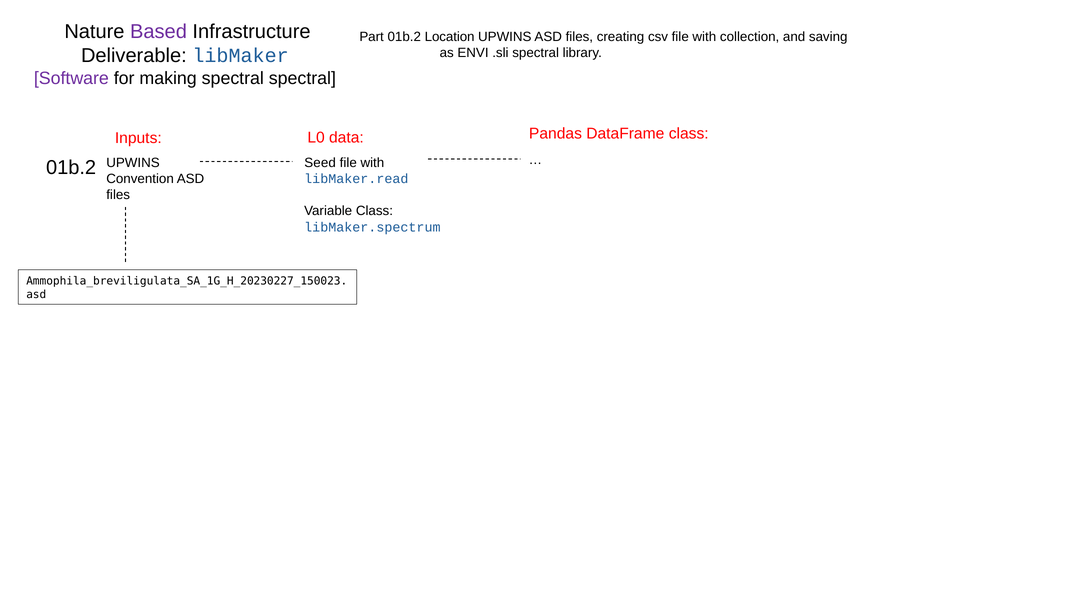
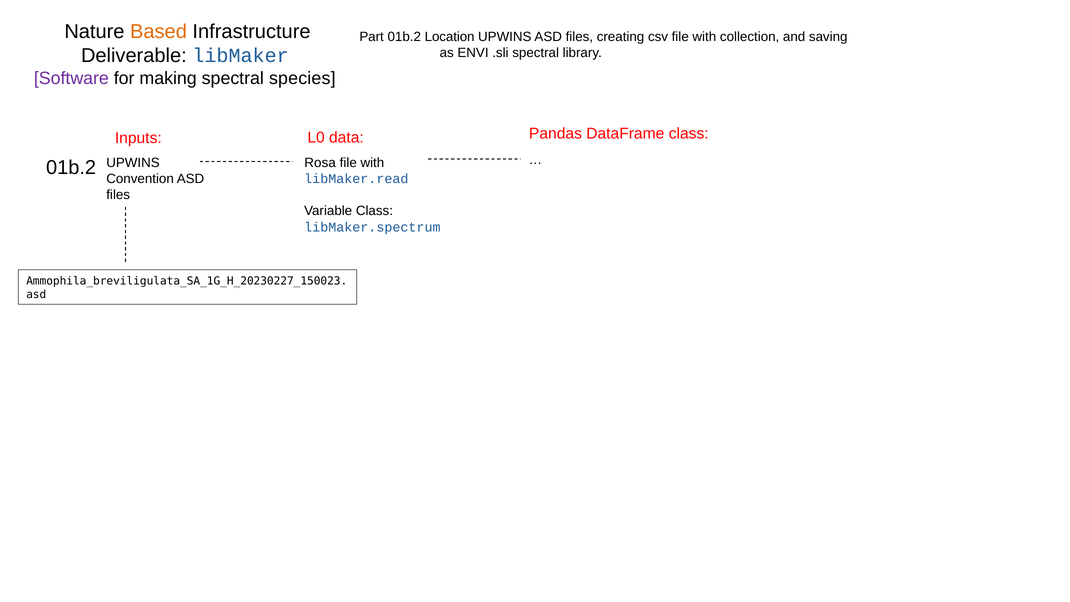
Based colour: purple -> orange
spectral spectral: spectral -> species
Seed: Seed -> Rosa
